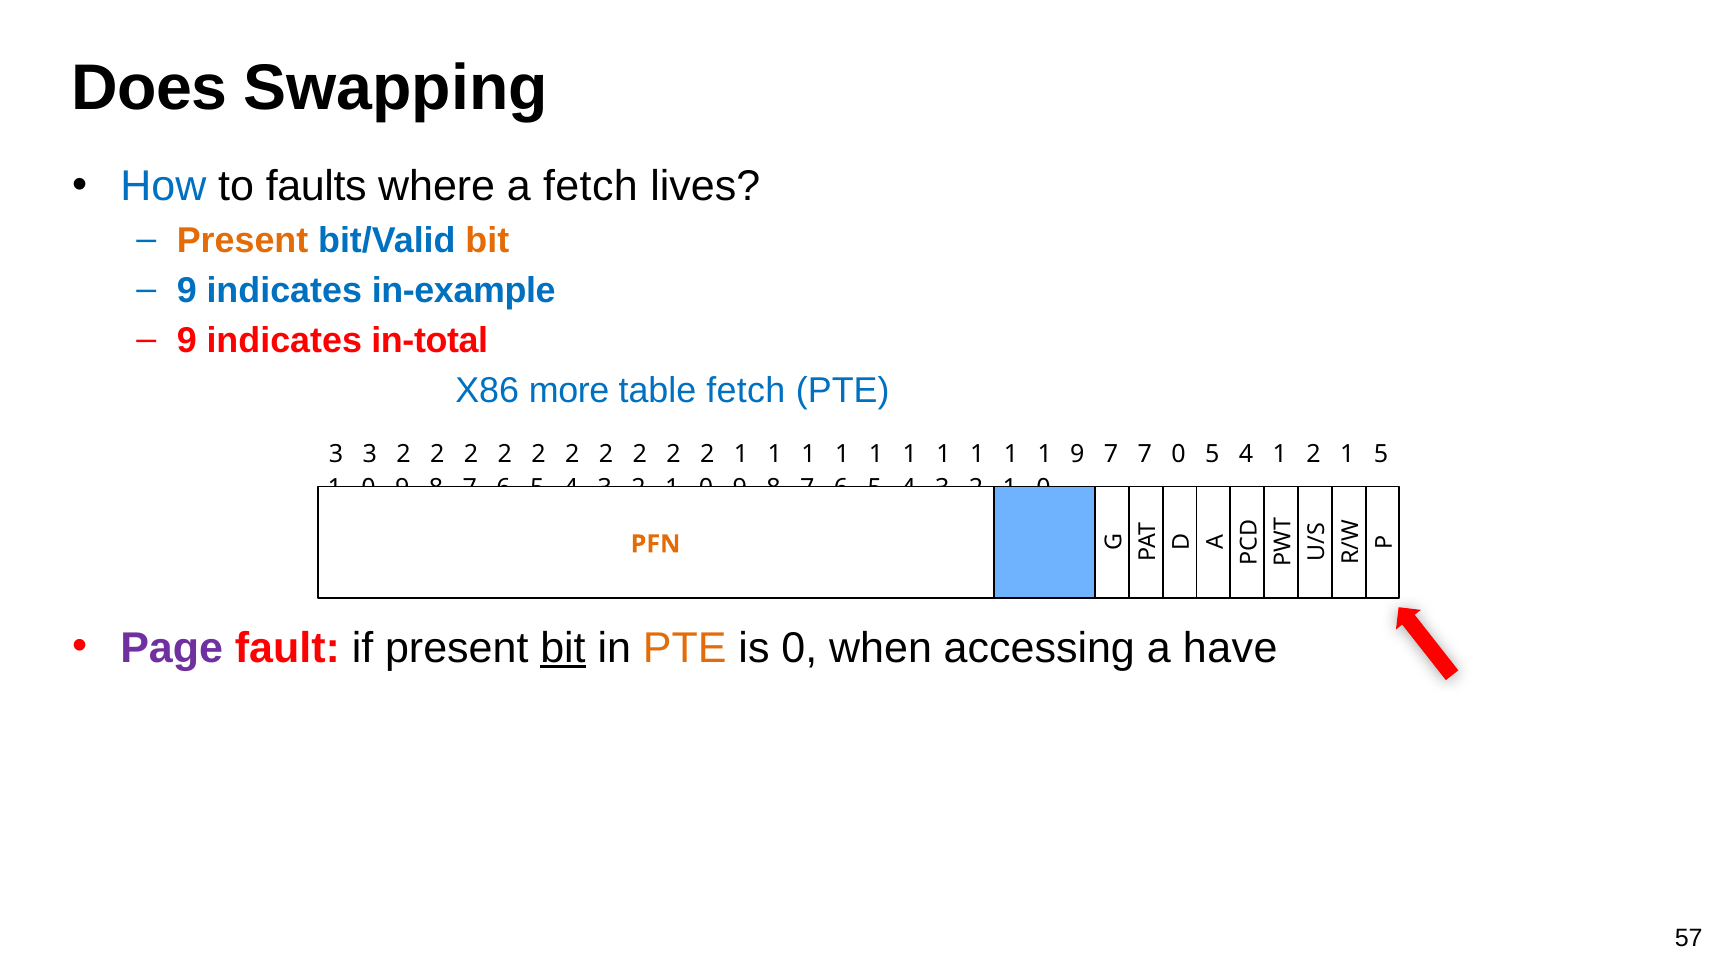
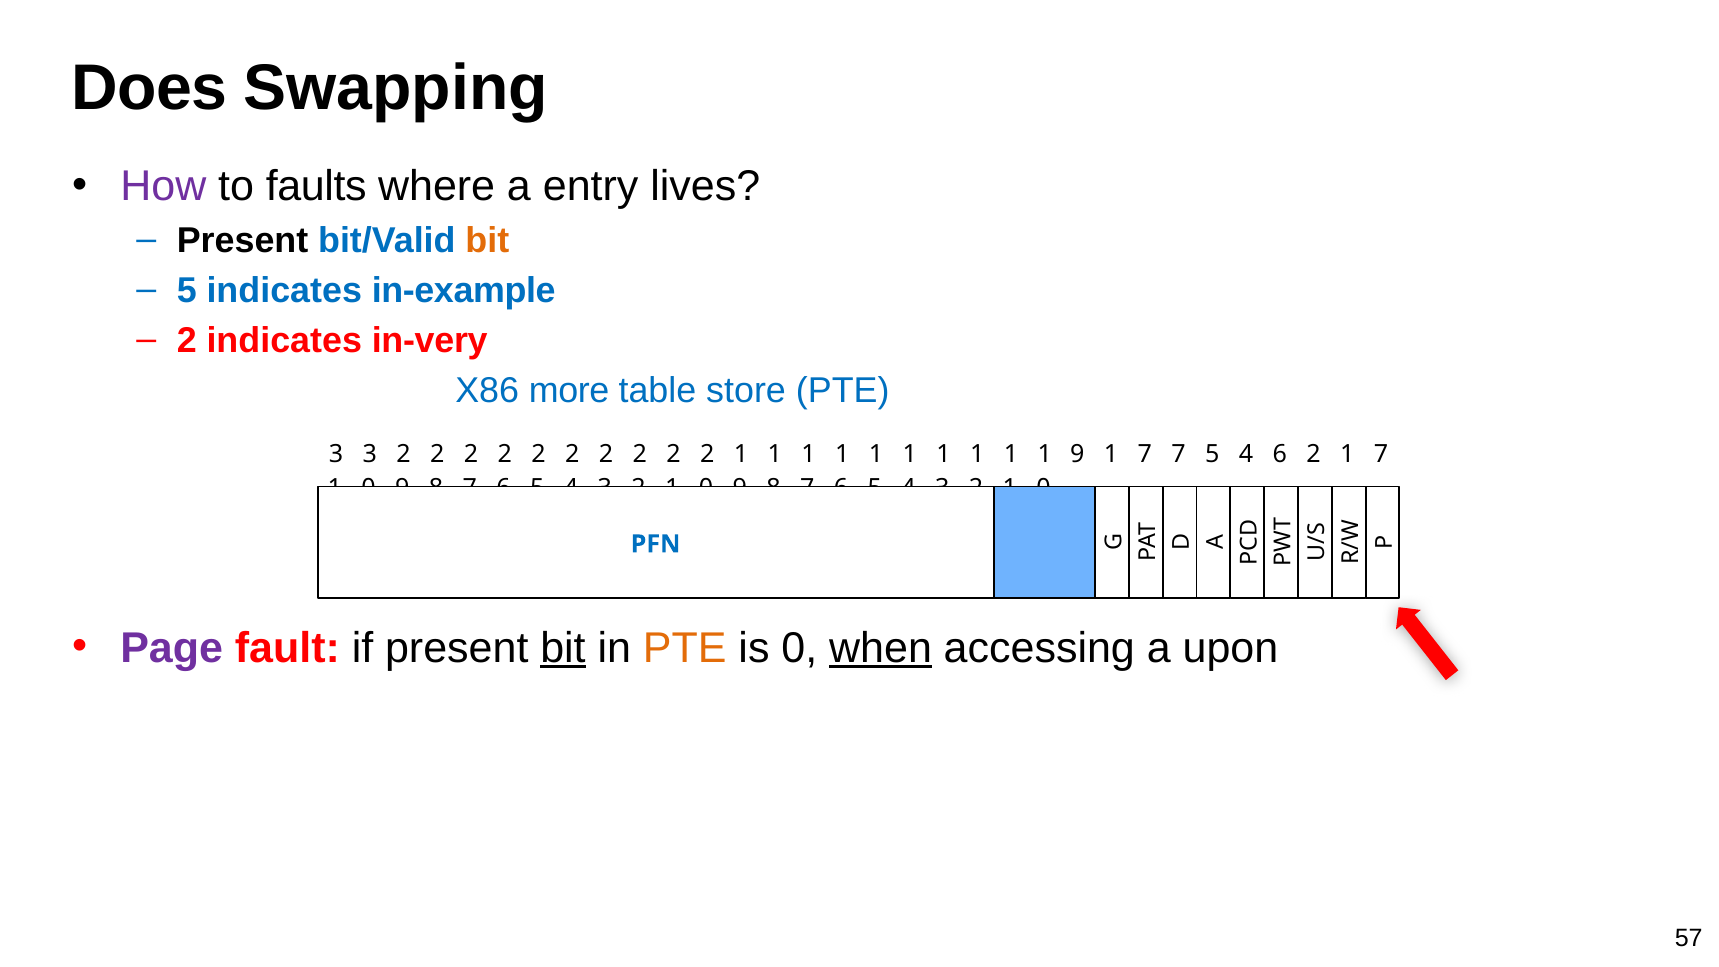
How colour: blue -> purple
a fetch: fetch -> entry
Present at (243, 241) colour: orange -> black
9 at (187, 291): 9 -> 5
9 at (187, 341): 9 -> 2
in-total: in-total -> in-very
table fetch: fetch -> store
7 at (1111, 454): 7 -> 1
7 0: 0 -> 7
5 4 1: 1 -> 6
2 1 5: 5 -> 7
PFN at (656, 544) colour: orange -> blue
when underline: none -> present
have: have -> upon
